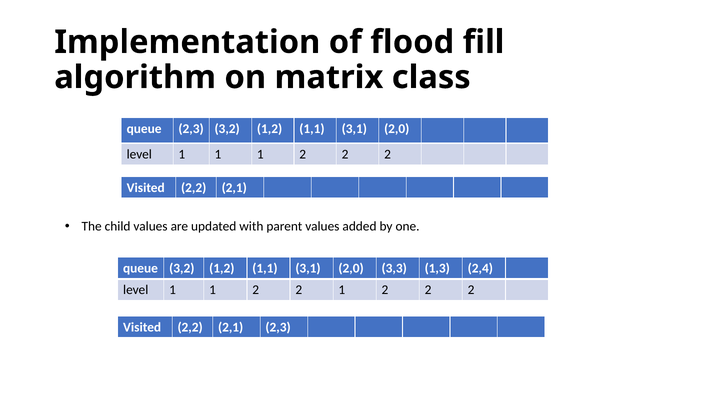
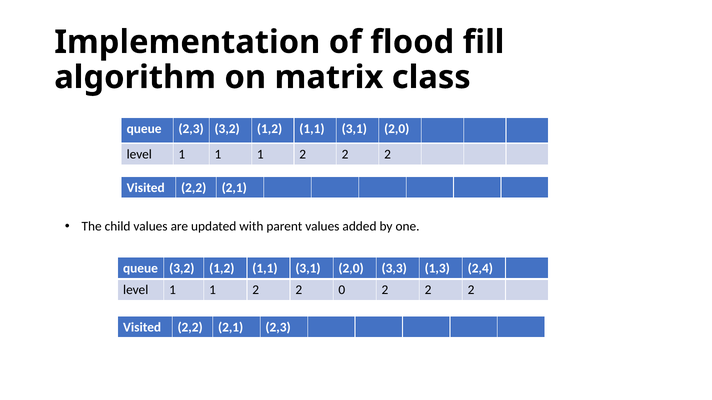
2 1: 1 -> 0
